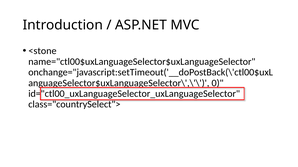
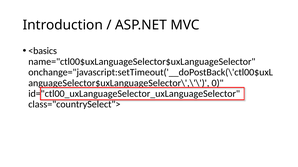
<stone: <stone -> <basics
